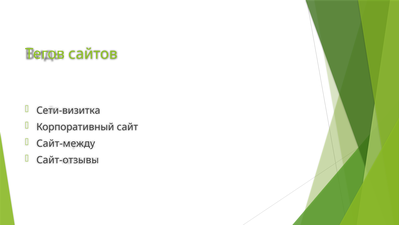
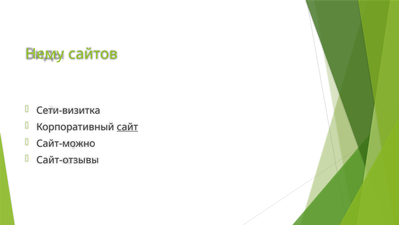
Тегов: Тегов -> Нему
сайт underline: none -> present
Сайт-между: Сайт-между -> Сайт-можно
